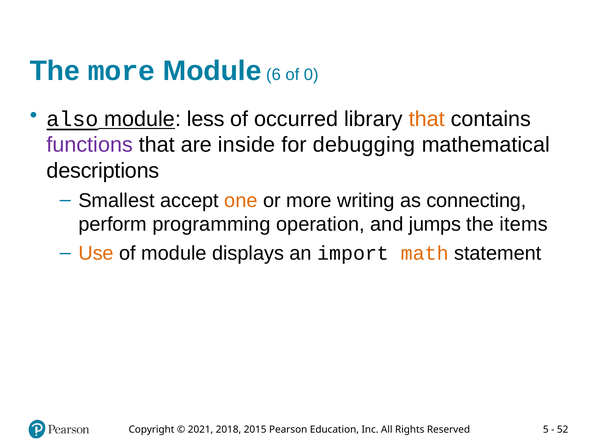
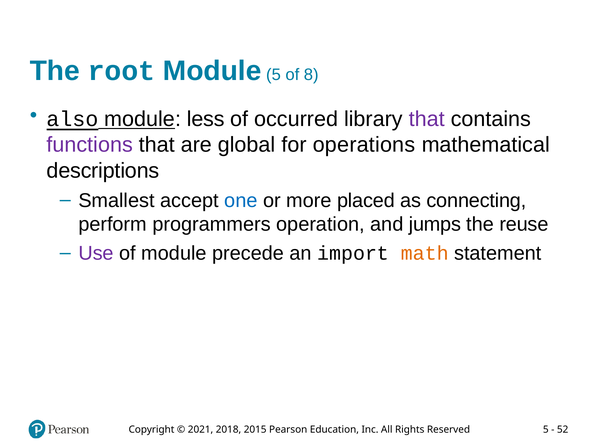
The more: more -> root
Module 6: 6 -> 5
0: 0 -> 8
that at (427, 119) colour: orange -> purple
inside: inside -> global
debugging: debugging -> operations
one colour: orange -> blue
writing: writing -> placed
programming: programming -> programmers
items: items -> reuse
Use colour: orange -> purple
displays: displays -> precede
